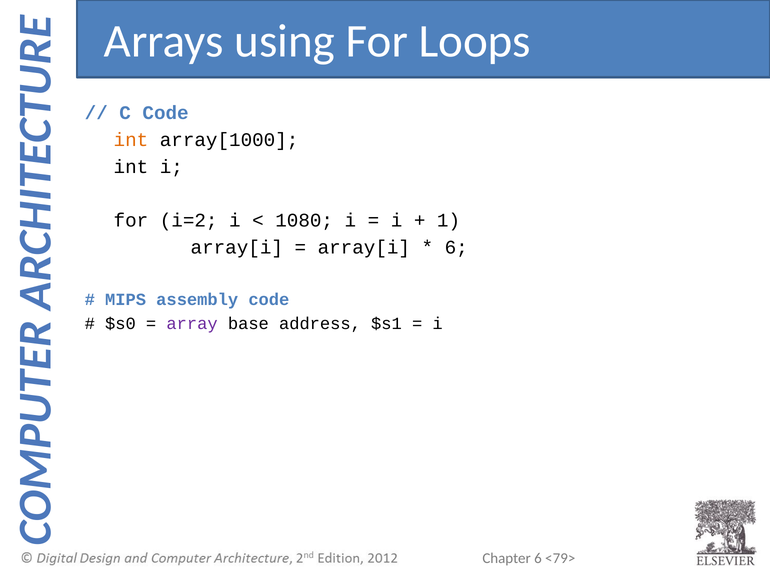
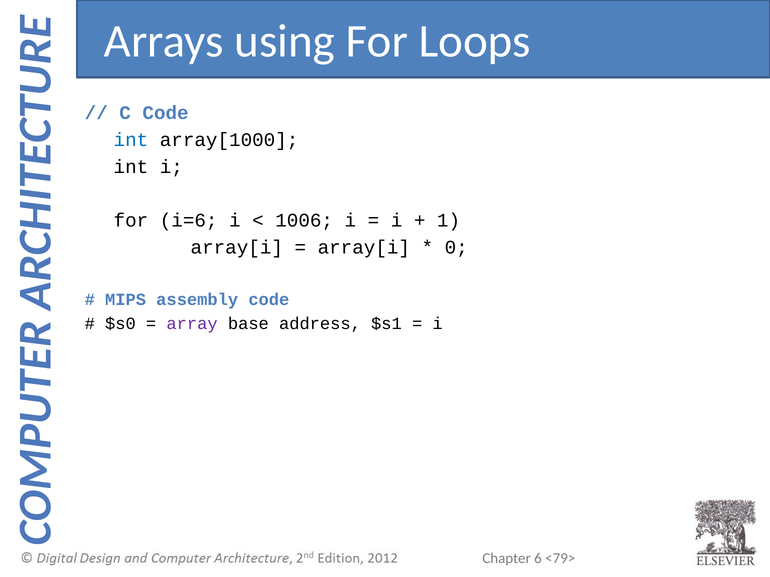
int at (131, 140) colour: orange -> blue
i=2: i=2 -> i=6
1080: 1080 -> 1006
6 at (456, 248): 6 -> 0
